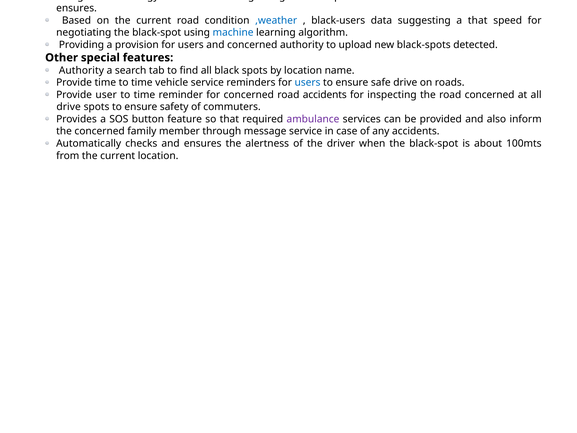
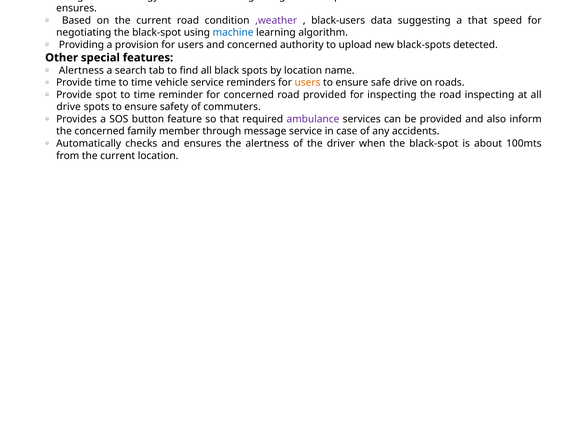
,weather colour: blue -> purple
Authority at (81, 70): Authority -> Alertness
users at (308, 83) colour: blue -> orange
Provide user: user -> spot
road accidents: accidents -> provided
road concerned: concerned -> inspecting
